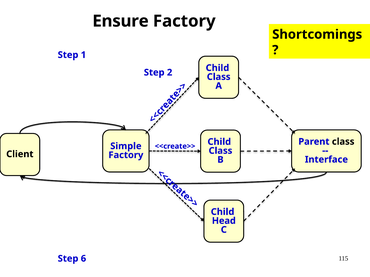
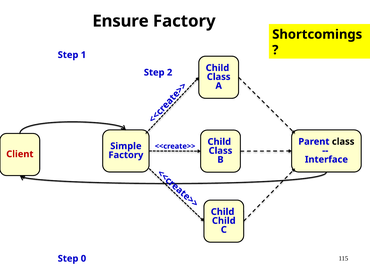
Client colour: black -> red
Head at (224, 221): Head -> Child
6: 6 -> 0
